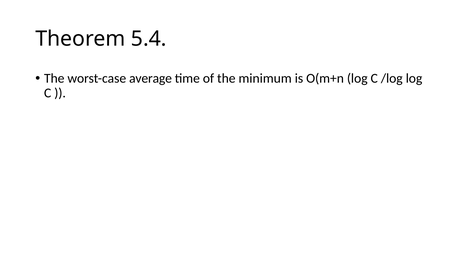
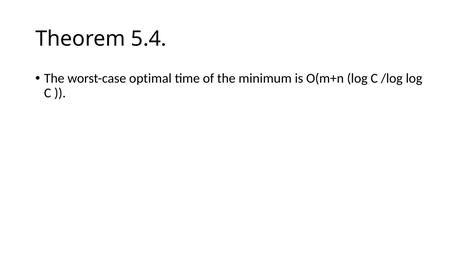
average: average -> optimal
